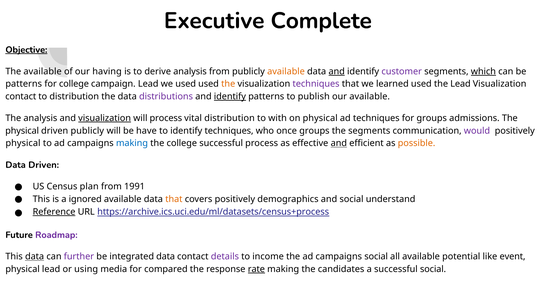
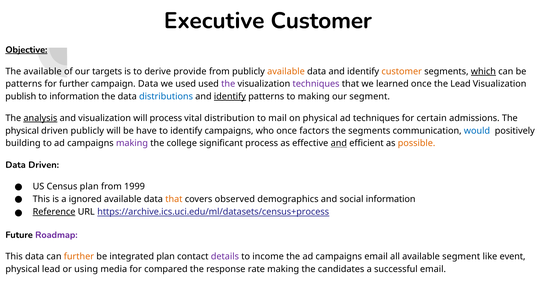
Executive Complete: Complete -> Customer
having: having -> targets
derive analysis: analysis -> provide
and at (337, 71) underline: present -> none
customer at (402, 71) colour: purple -> orange
for college: college -> further
campaign Lead: Lead -> Data
the at (228, 84) colour: orange -> purple
learned used: used -> once
contact at (21, 96): contact -> publish
to distribution: distribution -> information
distributions colour: purple -> blue
to publish: publish -> making
our available: available -> segment
analysis at (40, 118) underline: none -> present
visualization at (105, 118) underline: present -> none
with: with -> mail
for groups: groups -> certain
identify techniques: techniques -> campaigns
once groups: groups -> factors
would colour: purple -> blue
physical at (23, 143): physical -> building
making at (132, 143) colour: blue -> purple
college successful: successful -> significant
1991: 1991 -> 1999
covers positively: positively -> observed
social understand: understand -> information
data at (35, 256) underline: present -> none
further at (79, 256) colour: purple -> orange
integrated data: data -> plan
campaigns social: social -> email
available potential: potential -> segment
rate underline: present -> none
successful social: social -> email
